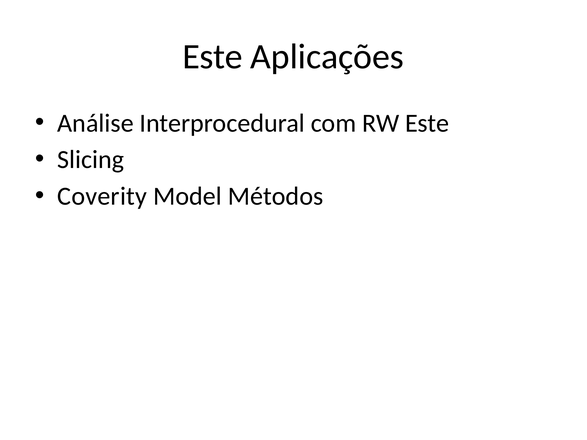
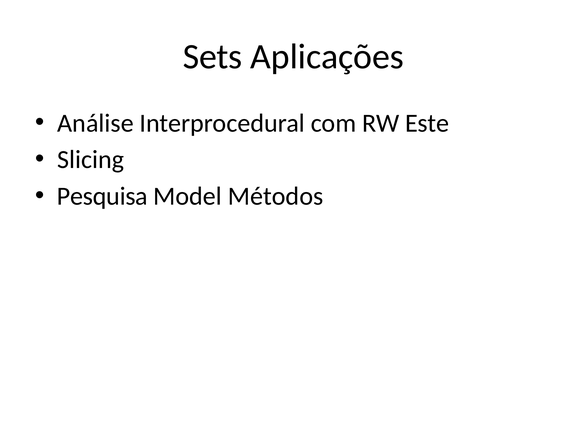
Este at (213, 57): Este -> Sets
Coverity: Coverity -> Pesquisa
